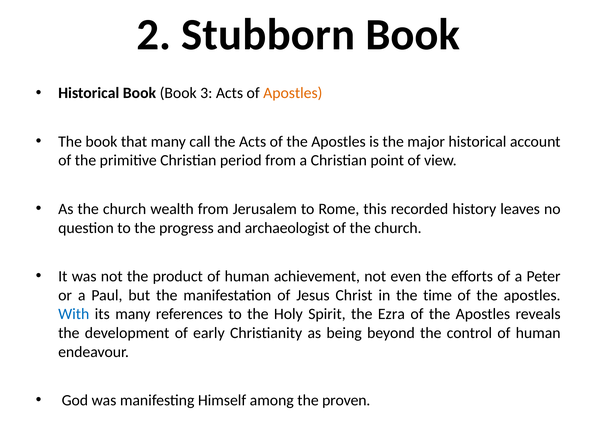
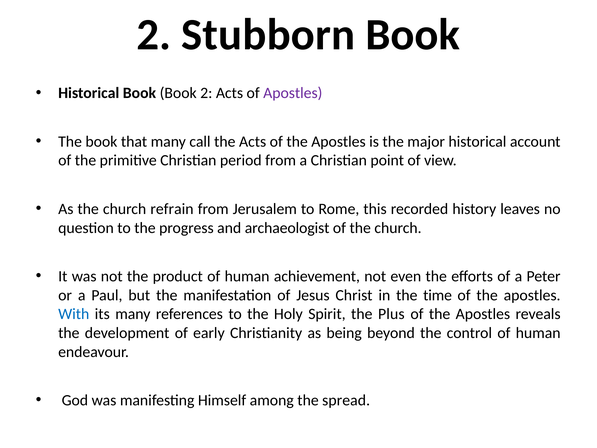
Book 3: 3 -> 2
Apostles at (293, 93) colour: orange -> purple
wealth: wealth -> refrain
Ezra: Ezra -> Plus
proven: proven -> spread
